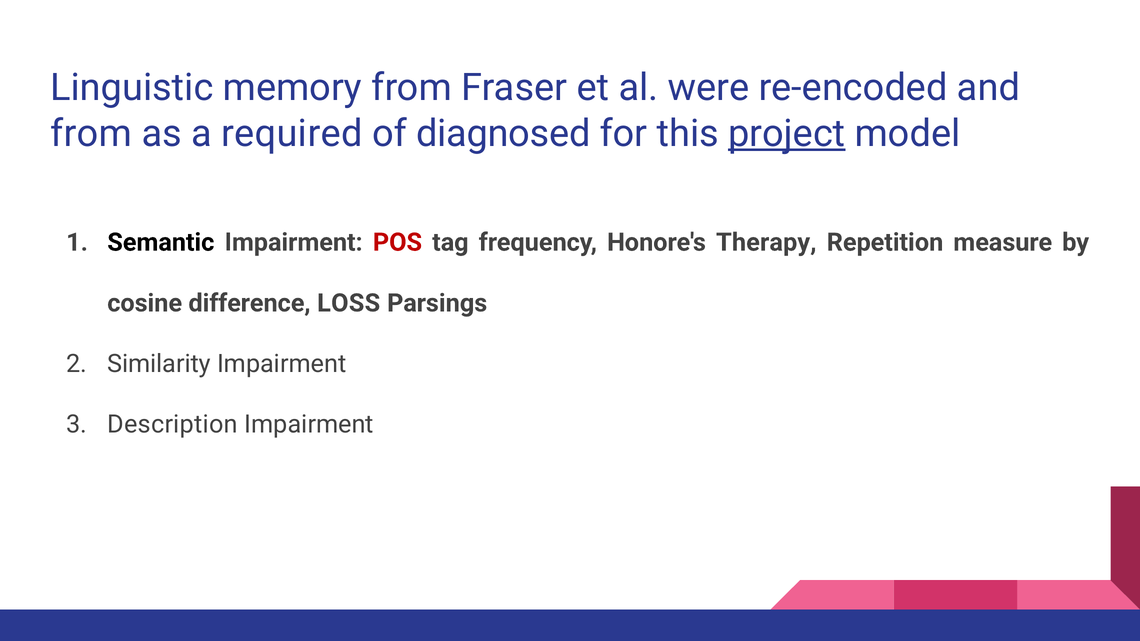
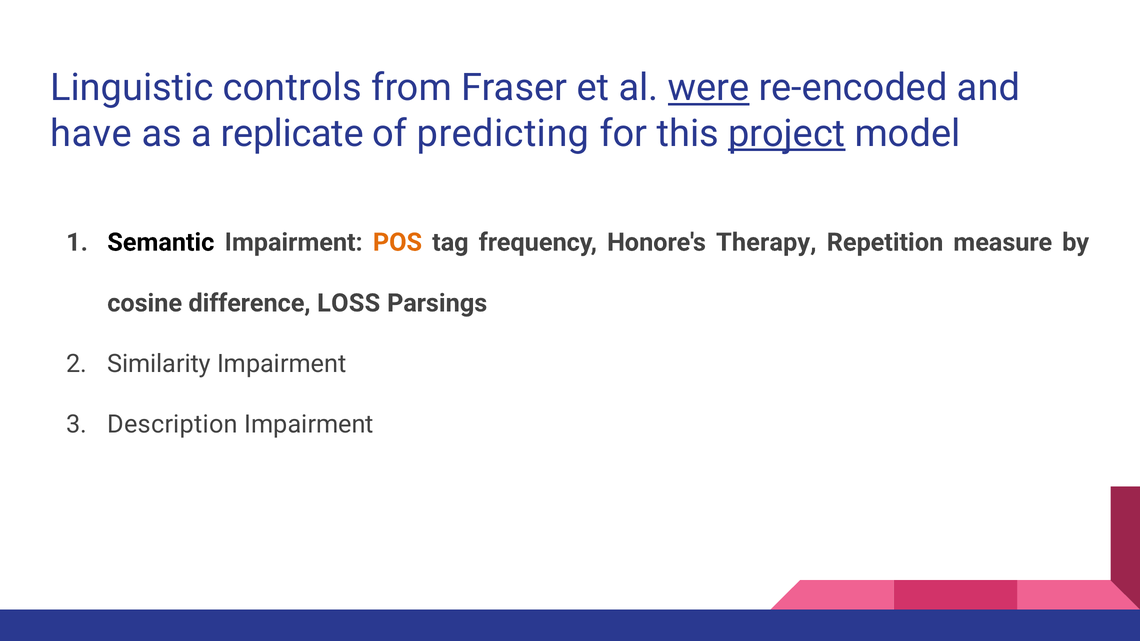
memory: memory -> controls
were underline: none -> present
from at (91, 134): from -> have
required: required -> replicate
diagnosed: diagnosed -> predicting
POS colour: red -> orange
